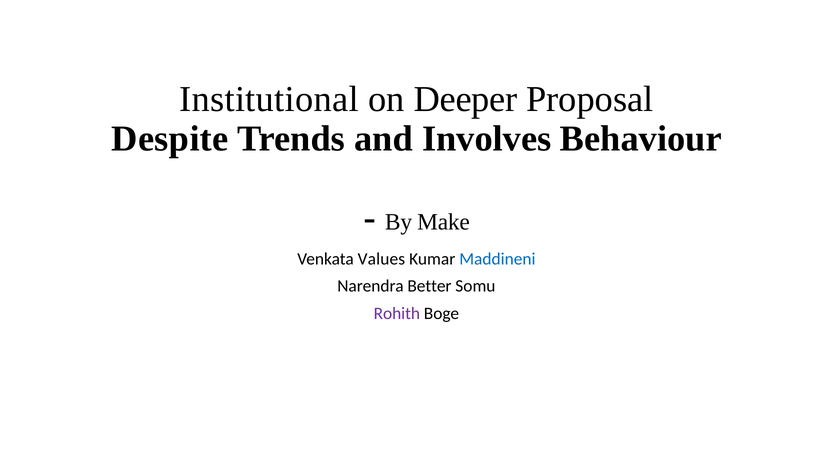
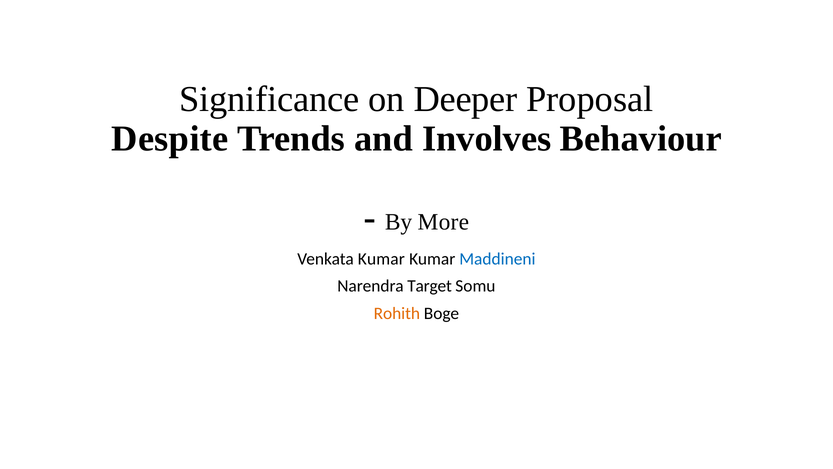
Institutional: Institutional -> Significance
Make: Make -> More
Venkata Values: Values -> Kumar
Better: Better -> Target
Rohith colour: purple -> orange
